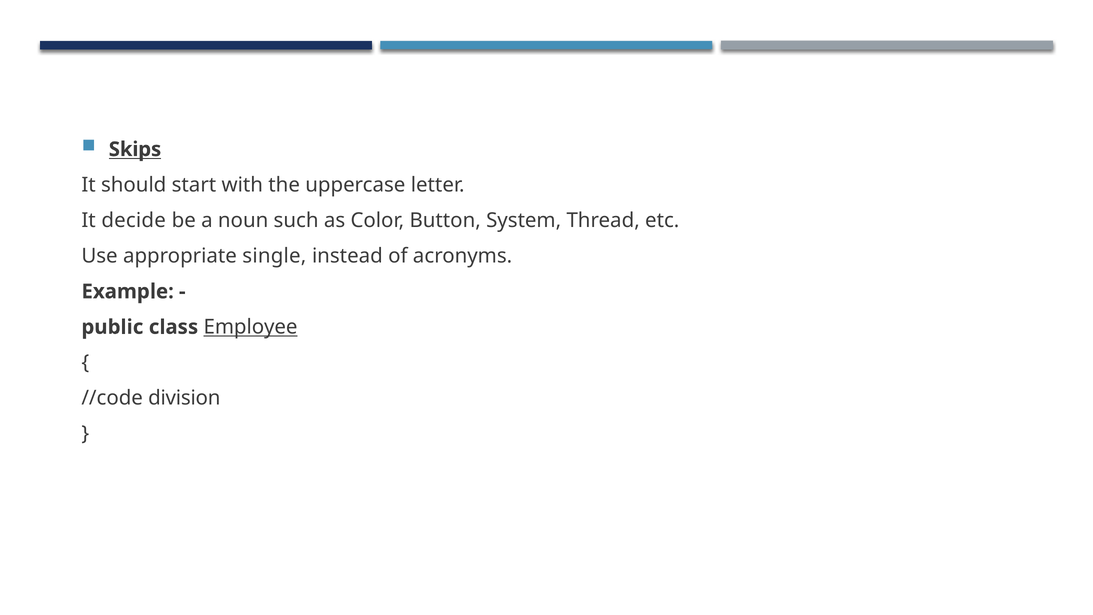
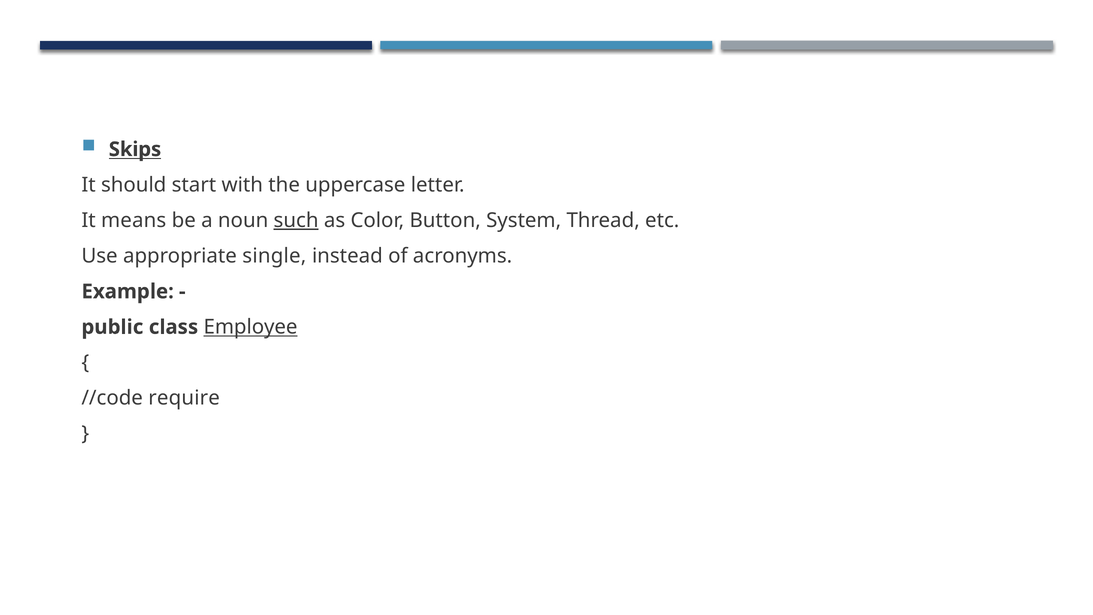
decide: decide -> means
such underline: none -> present
division: division -> require
